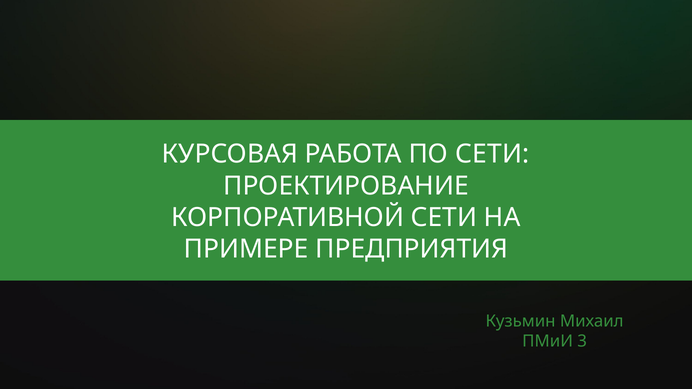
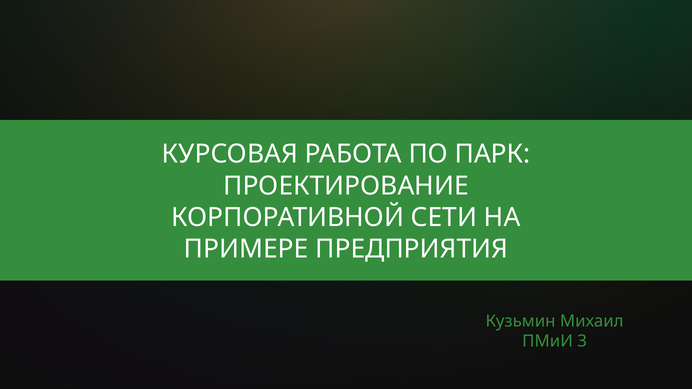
ПО СЕТИ: СЕТИ -> ПАРК
